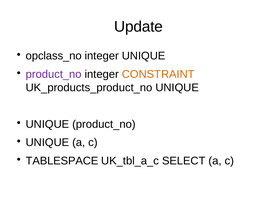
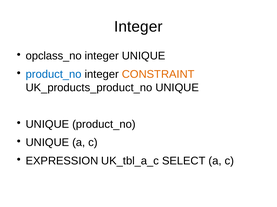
Update at (138, 27): Update -> Integer
product_no at (54, 74) colour: purple -> blue
TABLESPACE: TABLESPACE -> EXPRESSION
